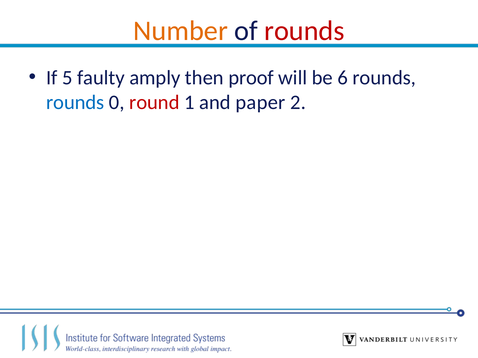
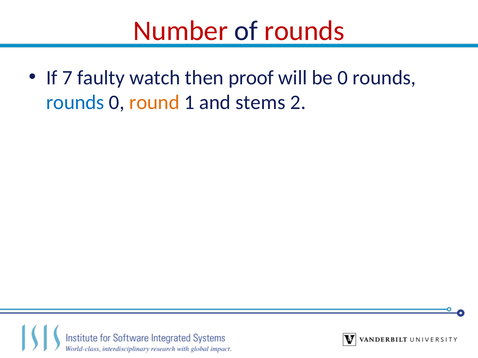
Number colour: orange -> red
5: 5 -> 7
amply: amply -> watch
be 6: 6 -> 0
round colour: red -> orange
paper: paper -> stems
